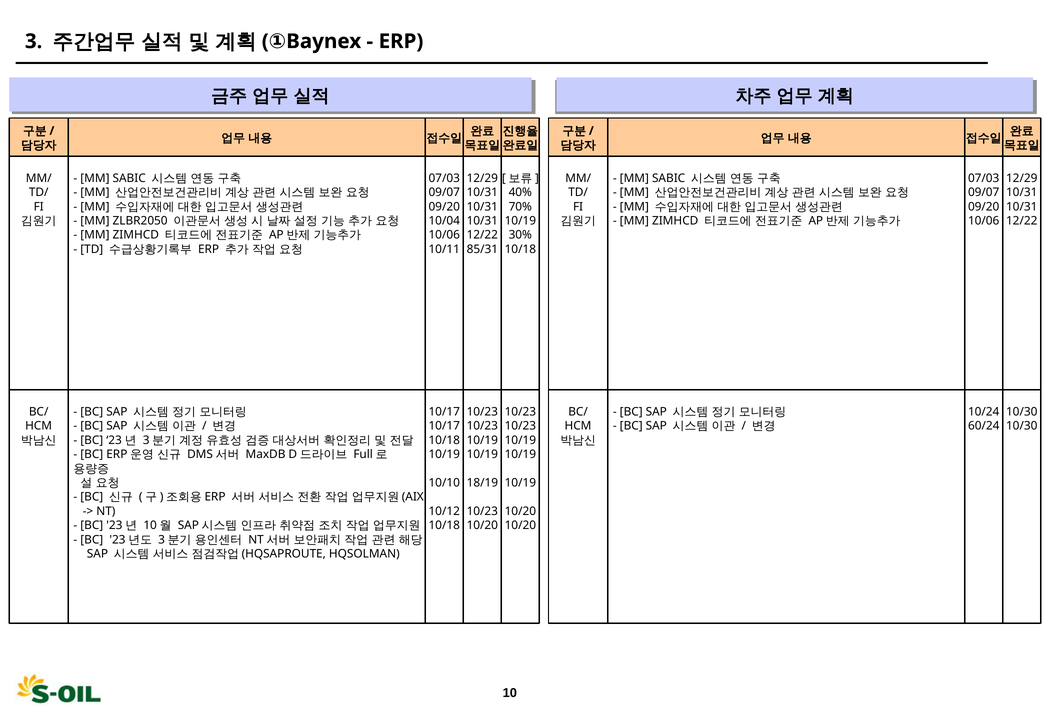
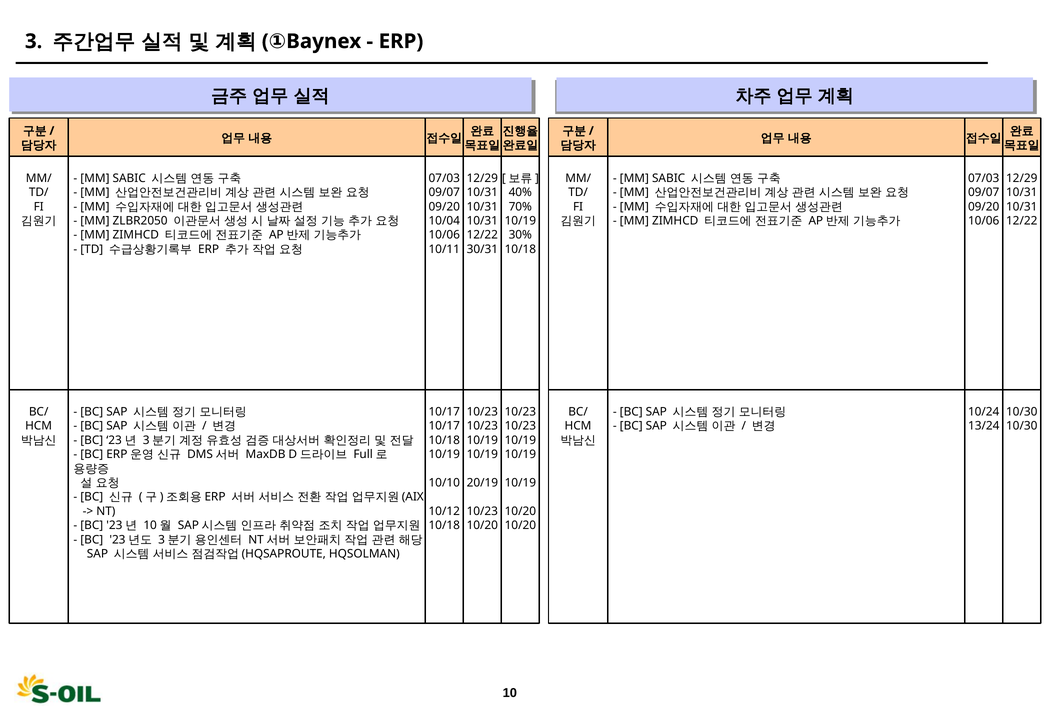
85/31: 85/31 -> 30/31
60/24: 60/24 -> 13/24
18/19: 18/19 -> 20/19
